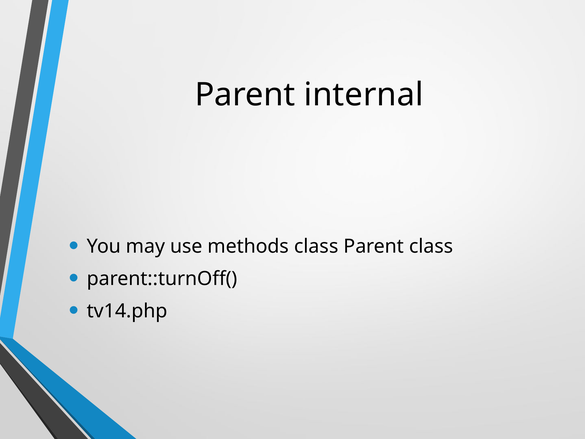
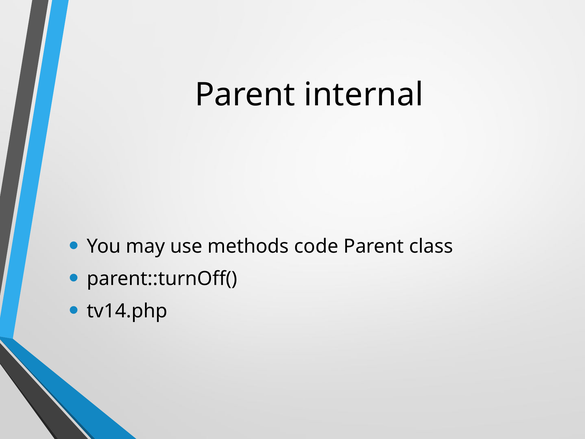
methods class: class -> code
